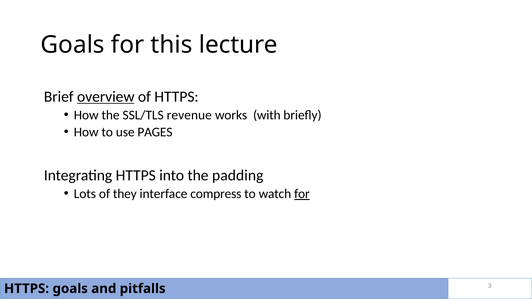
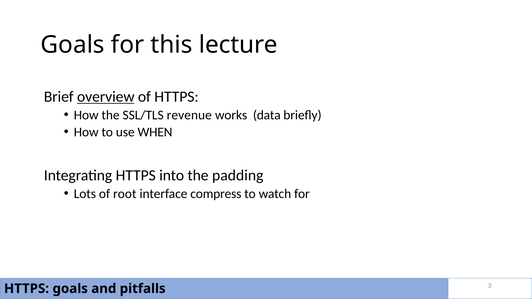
with: with -> data
PAGES: PAGES -> WHEN
they: they -> root
for at (302, 194) underline: present -> none
